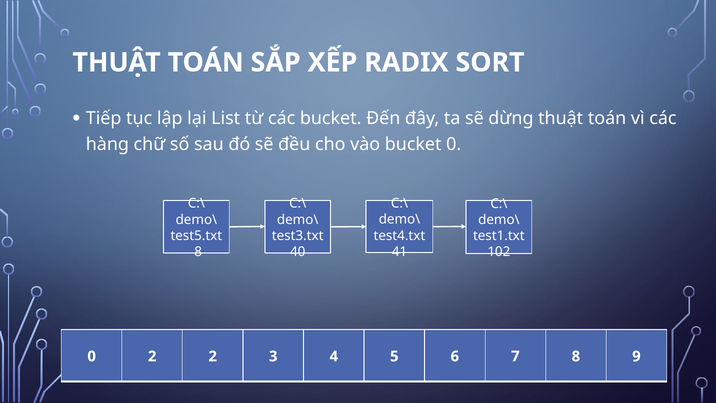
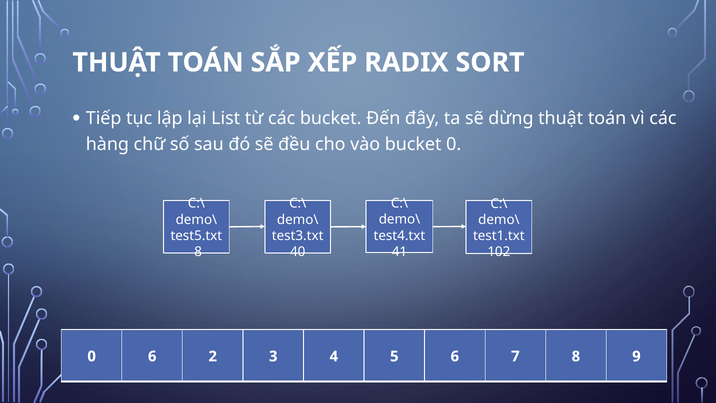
0 2: 2 -> 6
